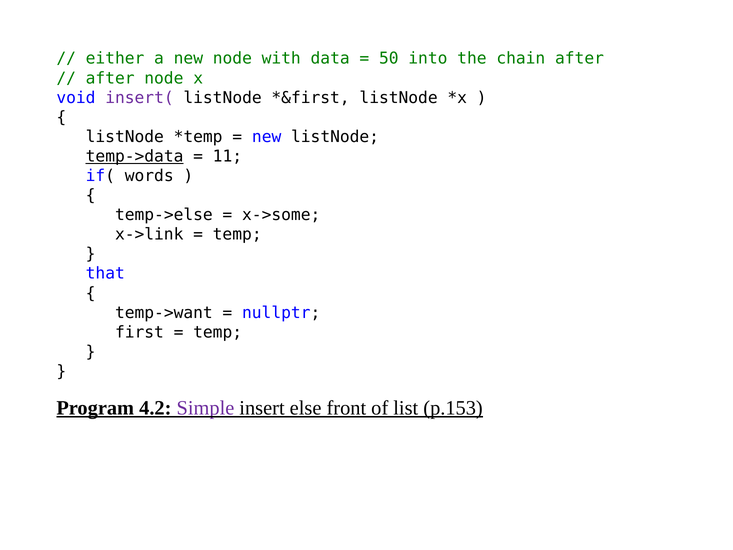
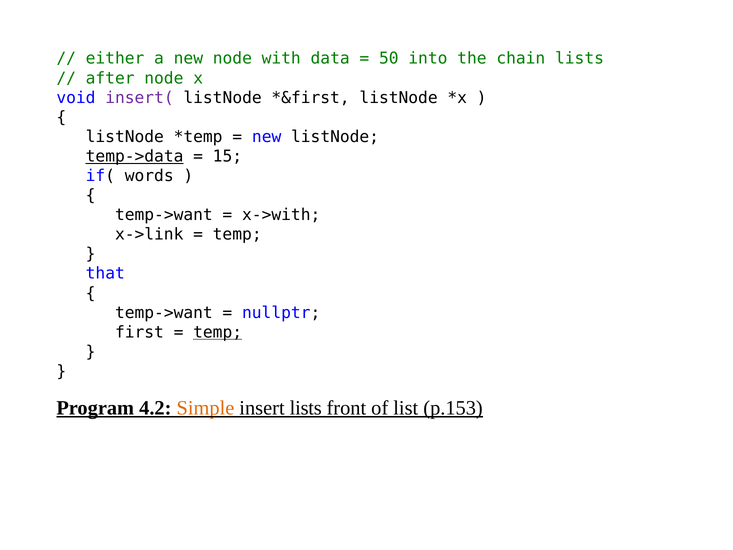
chain after: after -> lists
11: 11 -> 15
temp->else at (164, 215): temp->else -> temp->want
x->some: x->some -> x->with
temp at (218, 332) underline: none -> present
Simple colour: purple -> orange
insert else: else -> lists
